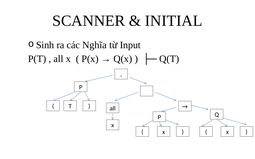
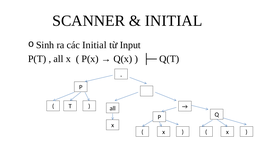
các Nghĩa: Nghĩa -> Initial
